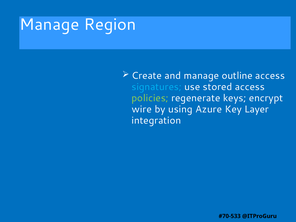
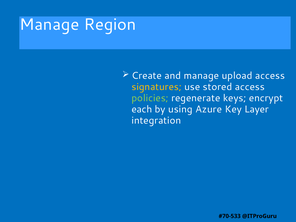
outline: outline -> upload
signatures colour: light blue -> yellow
wire: wire -> each
